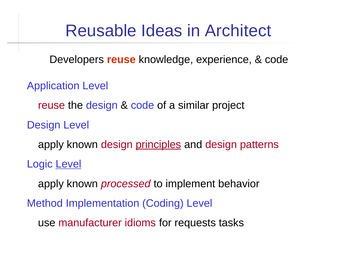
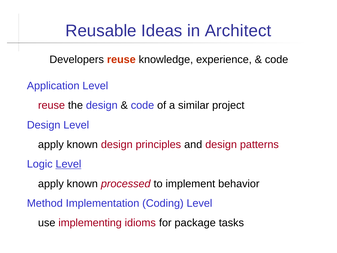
principles underline: present -> none
manufacturer: manufacturer -> implementing
requests: requests -> package
